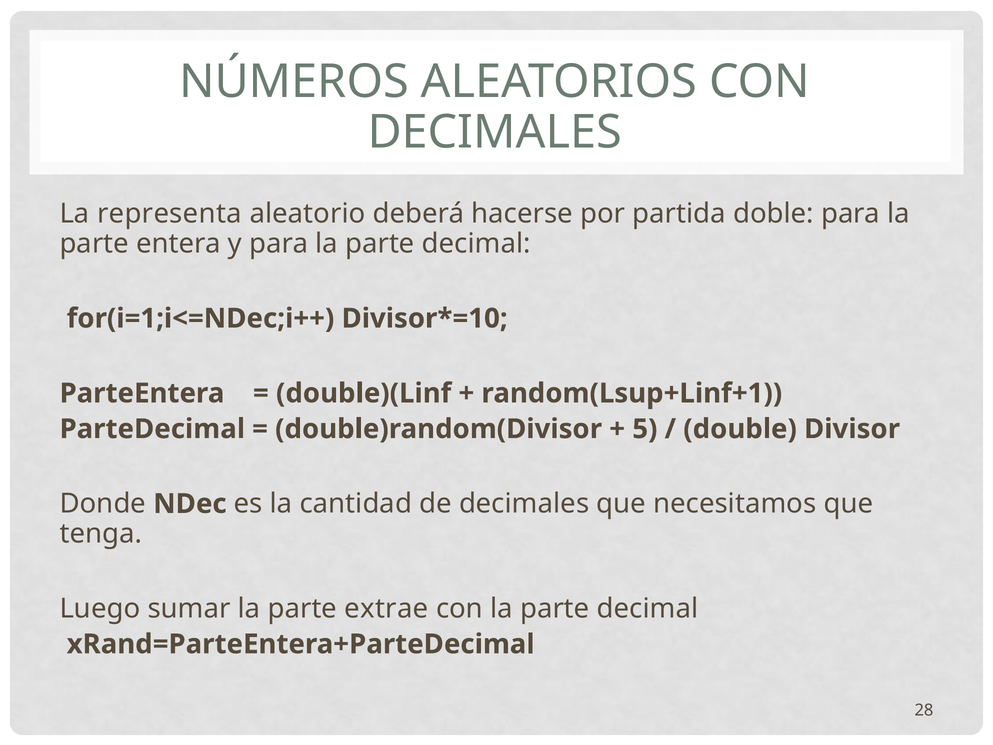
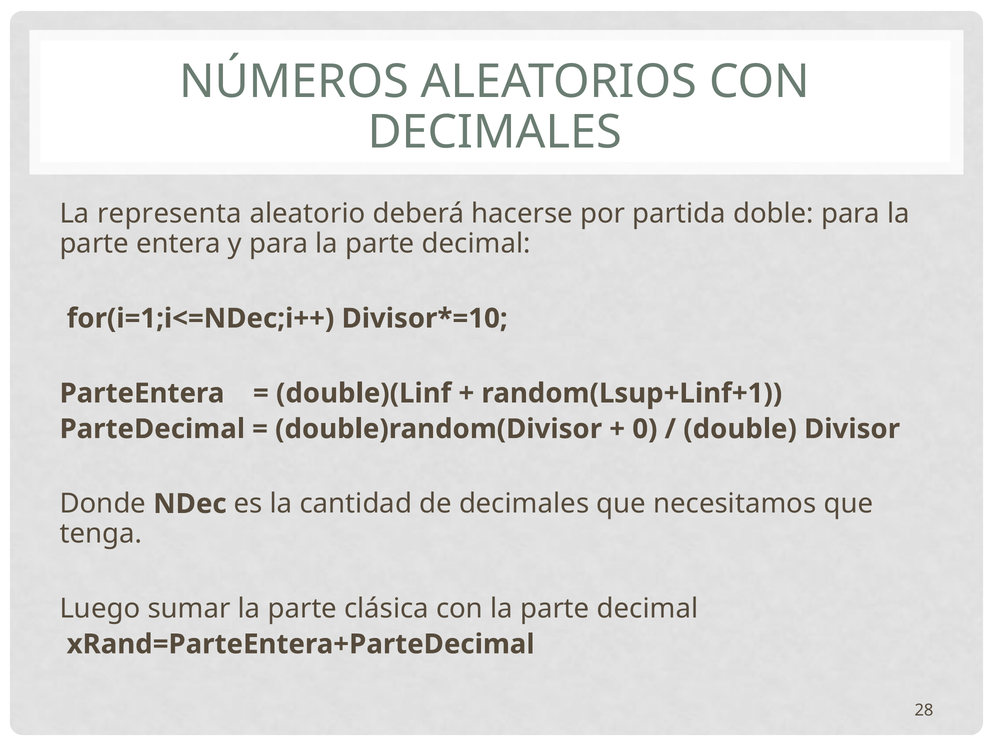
5: 5 -> 0
extrae: extrae -> clásica
